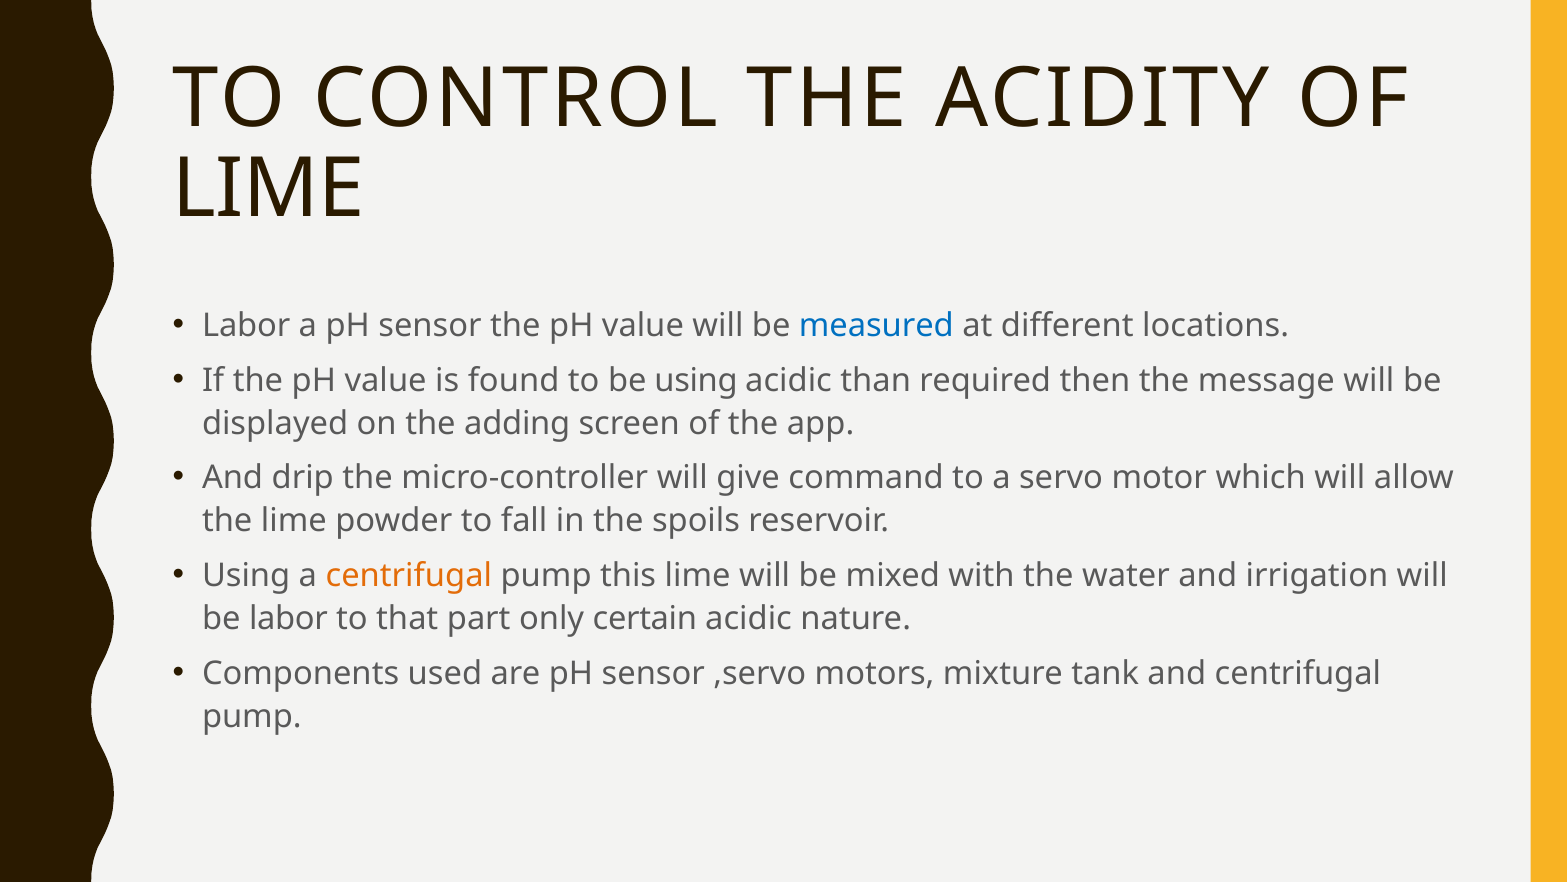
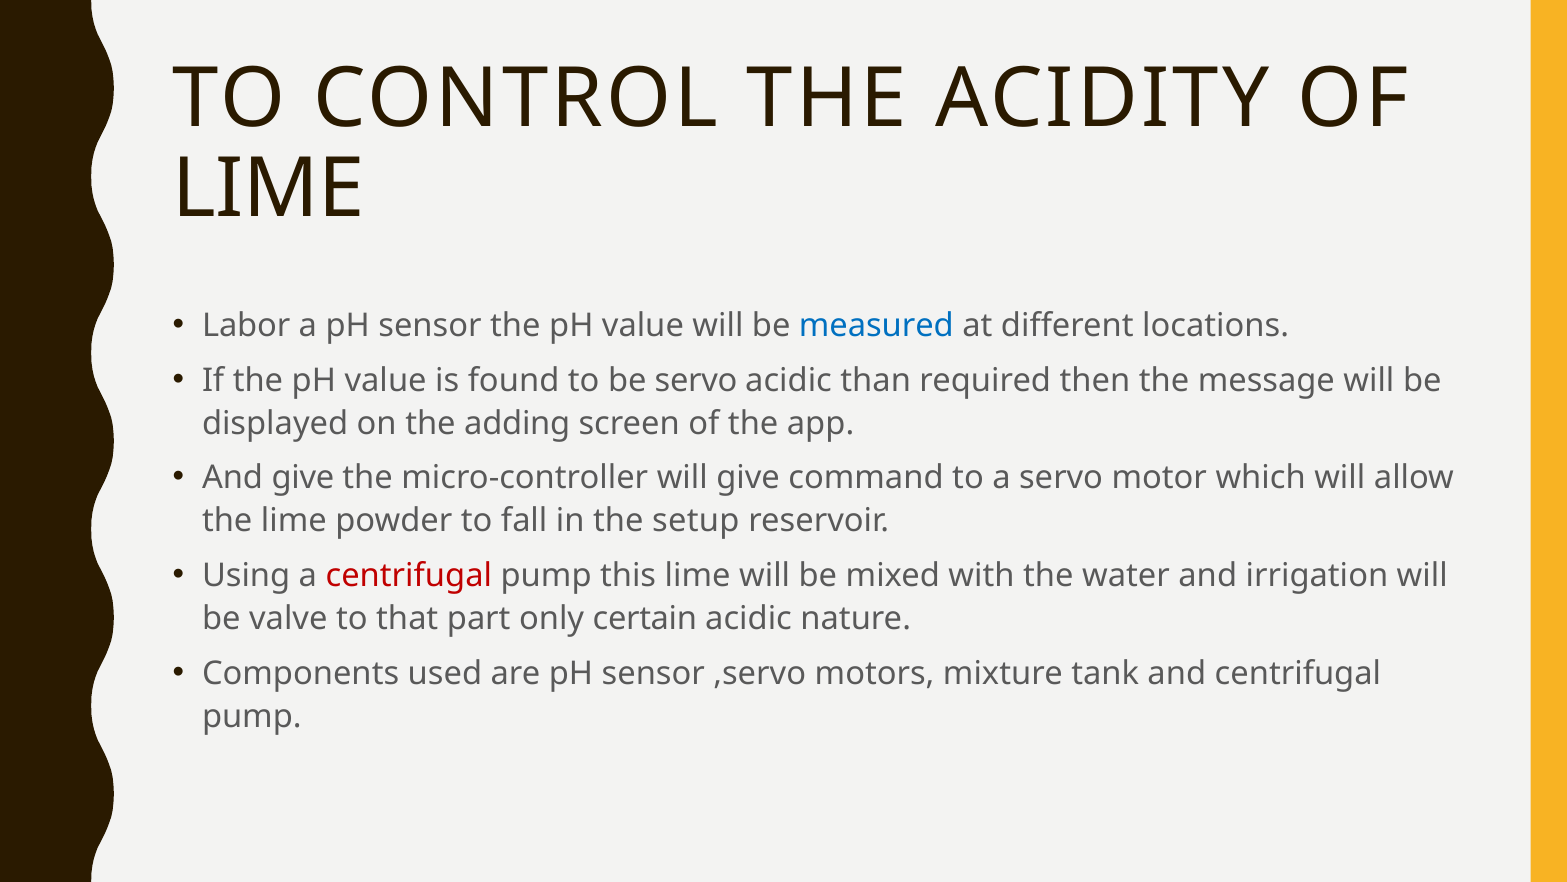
be using: using -> servo
And drip: drip -> give
spoils: spoils -> setup
centrifugal at (409, 575) colour: orange -> red
be labor: labor -> valve
